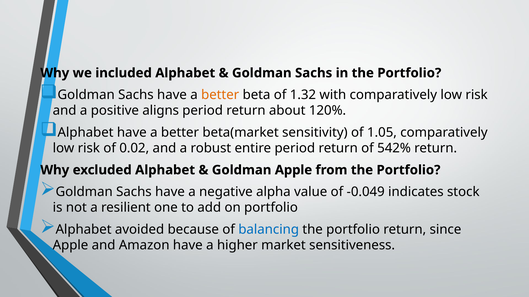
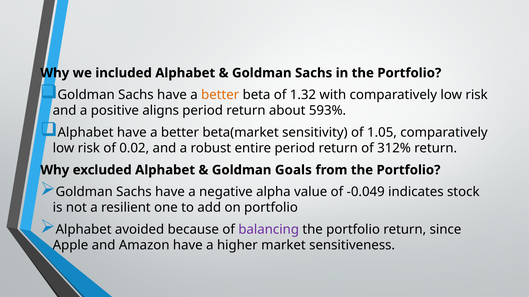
120%: 120% -> 593%
542%: 542% -> 312%
Goldman Apple: Apple -> Goals
balancing colour: blue -> purple
